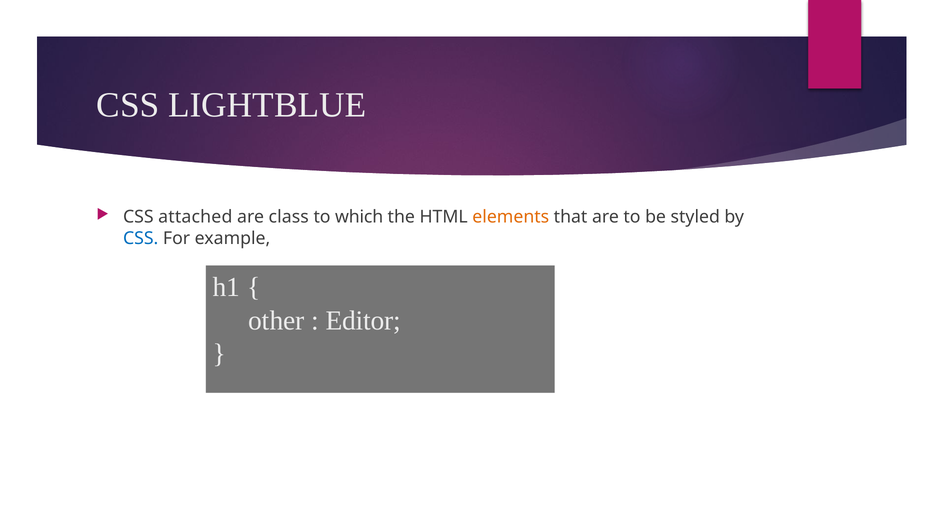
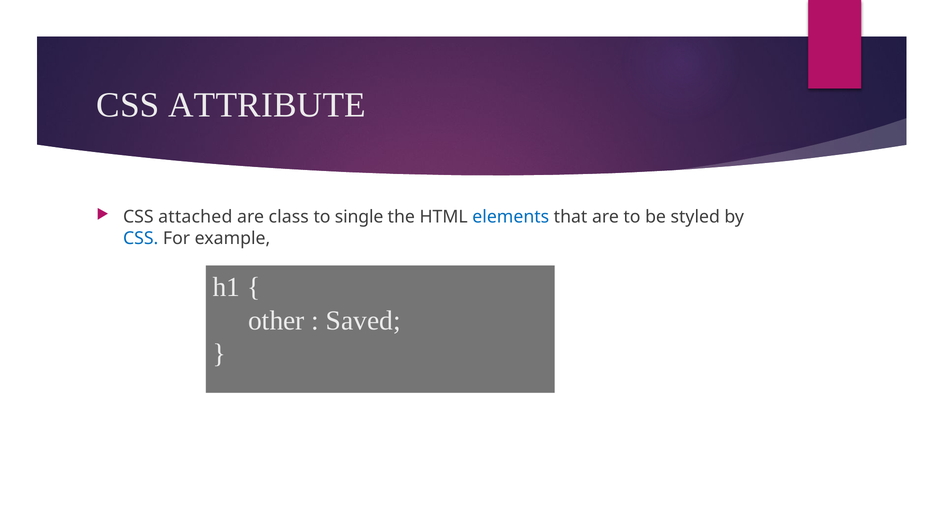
LIGHTBLUE: LIGHTBLUE -> ATTRIBUTE
which: which -> single
elements colour: orange -> blue
Editor: Editor -> Saved
